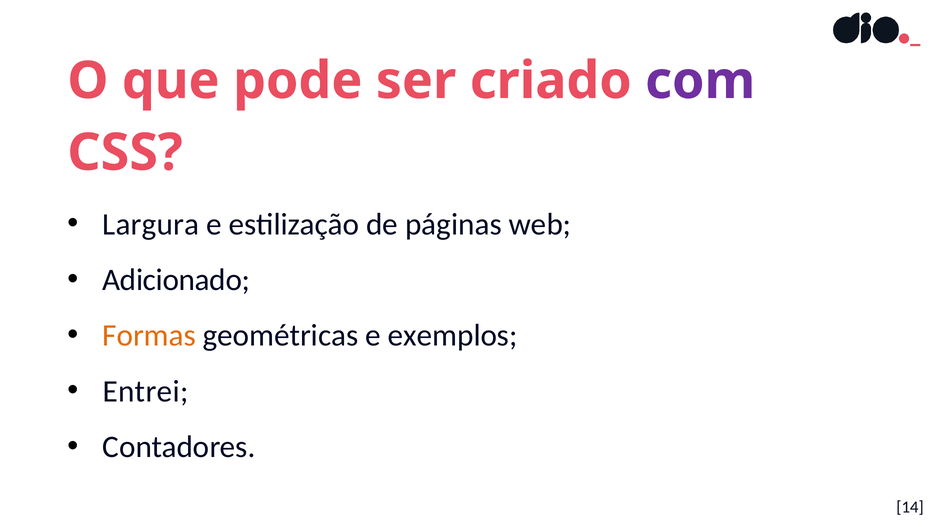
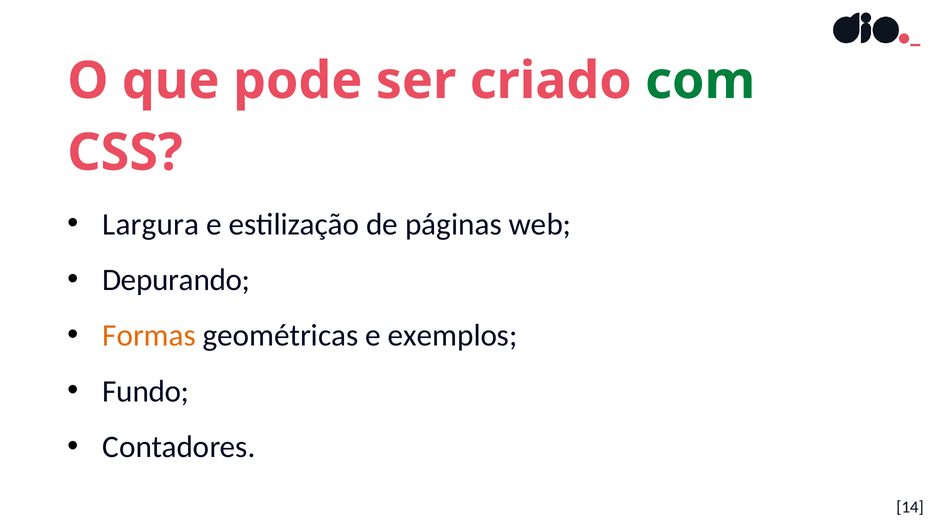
com colour: purple -> green
Adicionado: Adicionado -> Depurando
Entrei: Entrei -> Fundo
